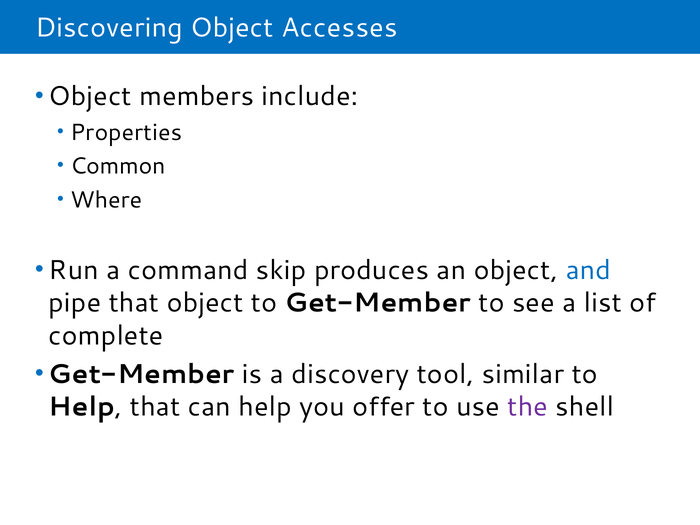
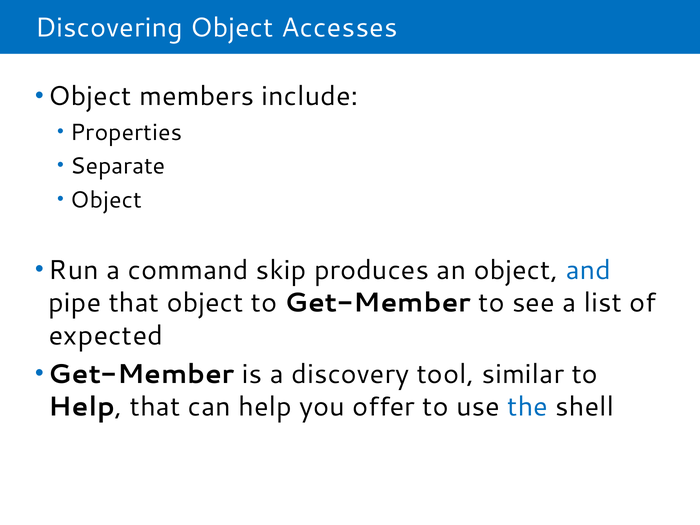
Common: Common -> Separate
Where at (106, 200): Where -> Object
complete: complete -> expected
the colour: purple -> blue
